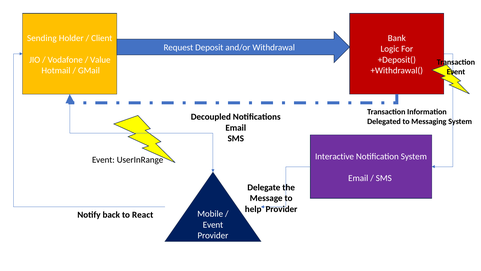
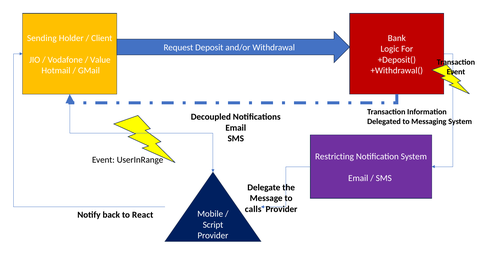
Interactive: Interactive -> Restricting
help: help -> calls
Event at (213, 224): Event -> Script
